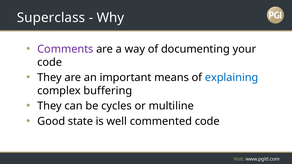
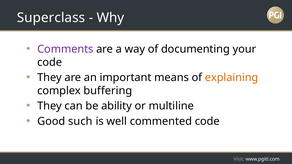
explaining colour: blue -> orange
cycles: cycles -> ability
state: state -> such
